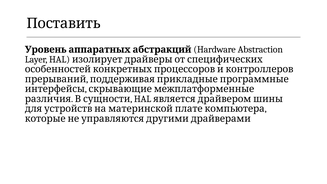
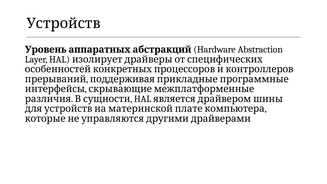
Поставить: Поставить -> Устройств
